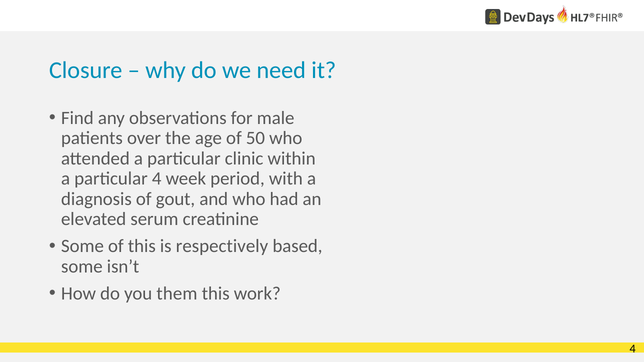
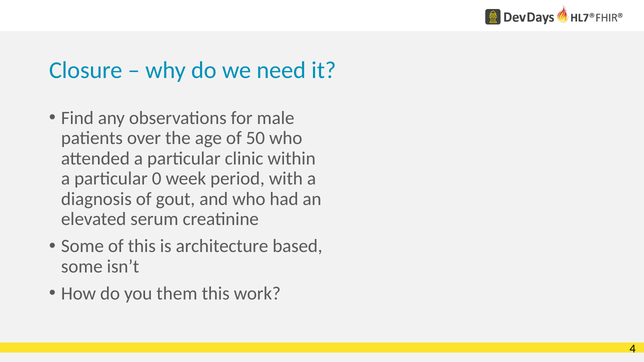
particular 4: 4 -> 0
respectively: respectively -> architecture
